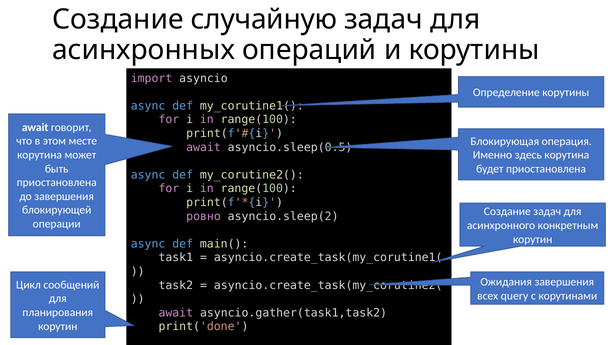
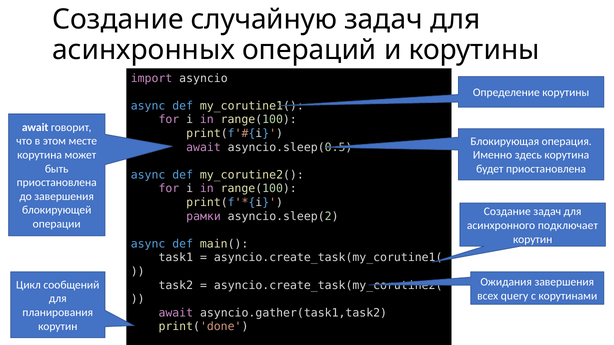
ровно: ровно -> рамки
конкретным: конкретным -> подключает
